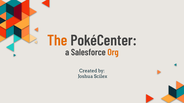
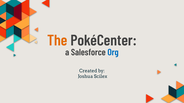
Org colour: orange -> blue
